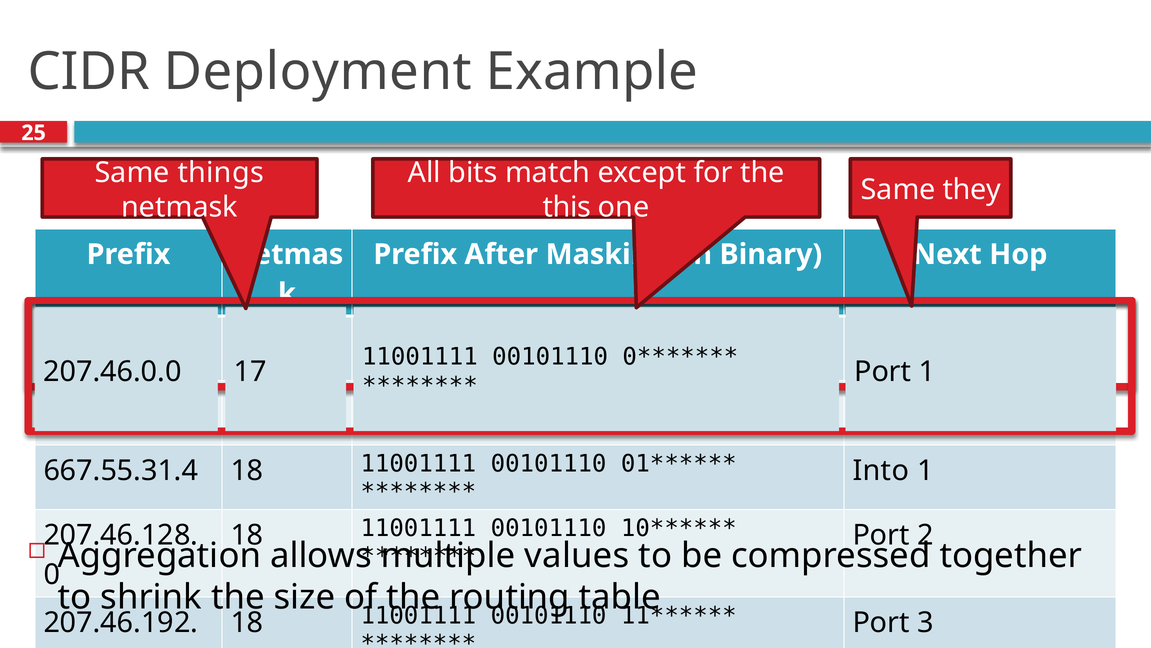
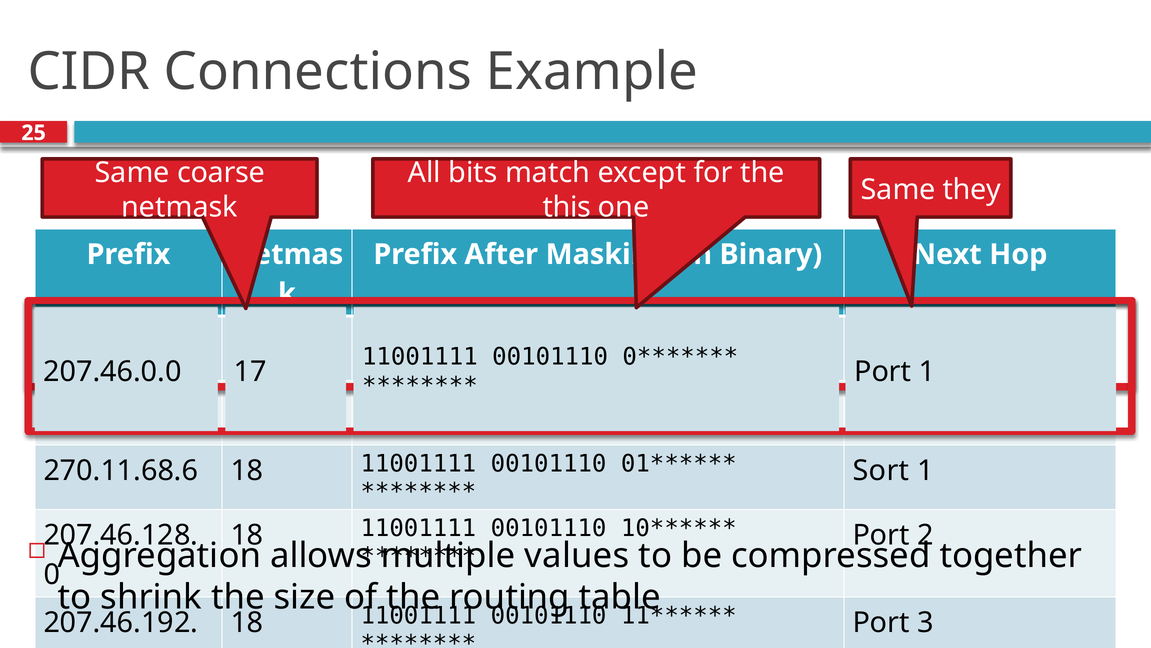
Deployment: Deployment -> Connections
things: things -> coarse
667.55.31.4: 667.55.31.4 -> 270.11.68.6
Into: Into -> Sort
